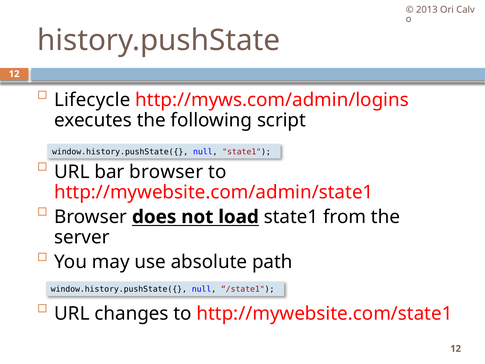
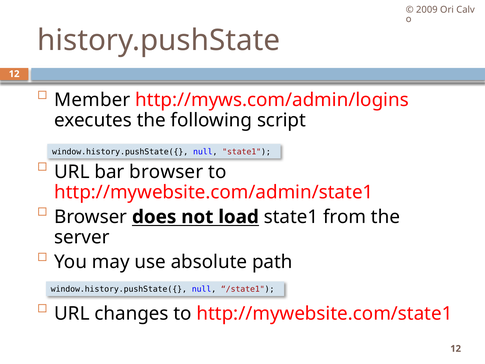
2013: 2013 -> 2009
Lifecycle: Lifecycle -> Member
